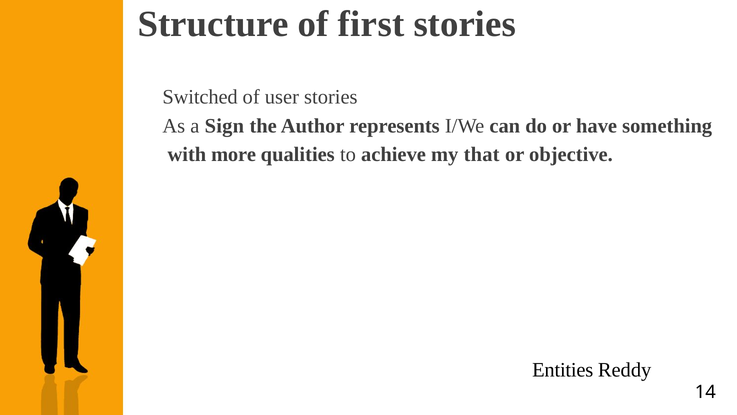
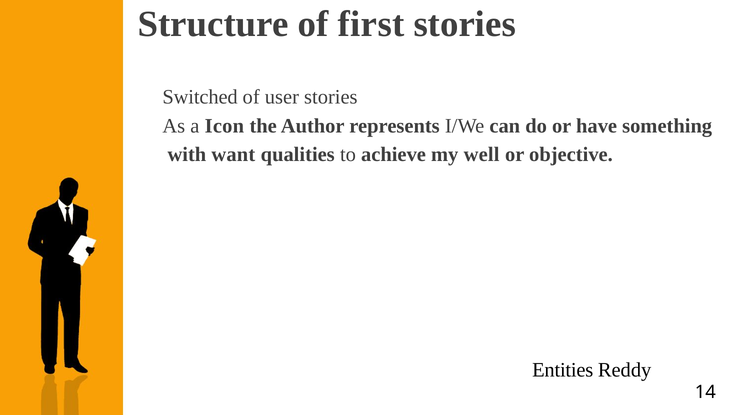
Sign: Sign -> Icon
more: more -> want
that: that -> well
